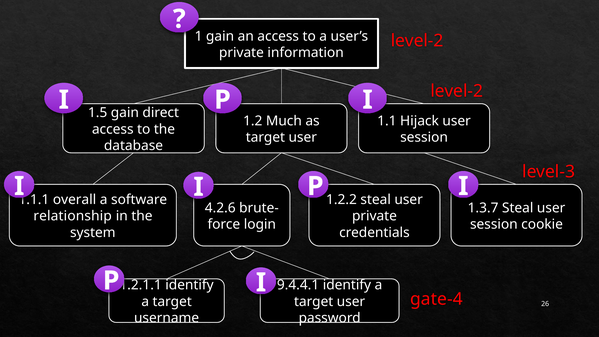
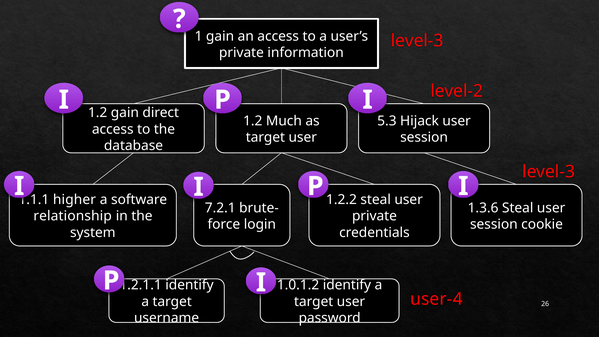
level-2 at (417, 41): level-2 -> level-3
1.5 at (98, 113): 1.5 -> 1.2
1.1: 1.1 -> 5.3
overall: overall -> higher
4.2.6: 4.2.6 -> 7.2.1
1.3.7: 1.3.7 -> 1.3.6
9.4.4.1: 9.4.4.1 -> 1.0.1.2
gate-4: gate-4 -> user-4
